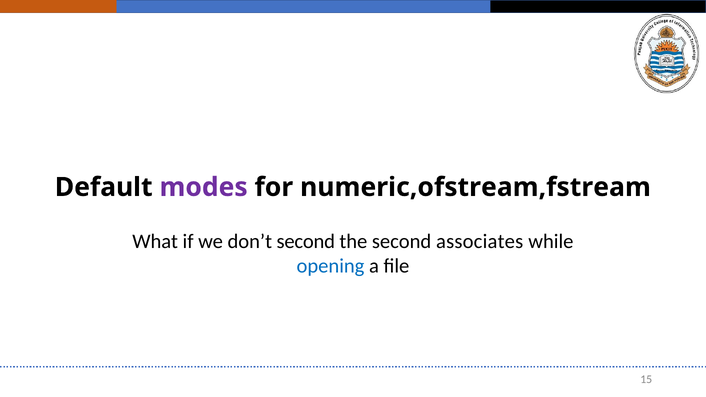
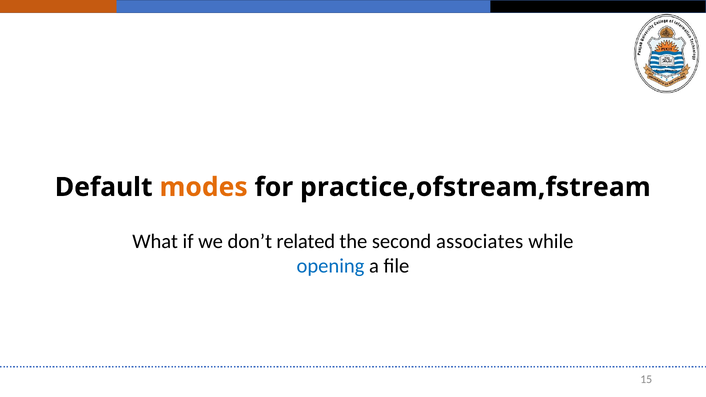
modes colour: purple -> orange
numeric,ofstream,fstream: numeric,ofstream,fstream -> practice,ofstream,fstream
don’t second: second -> related
